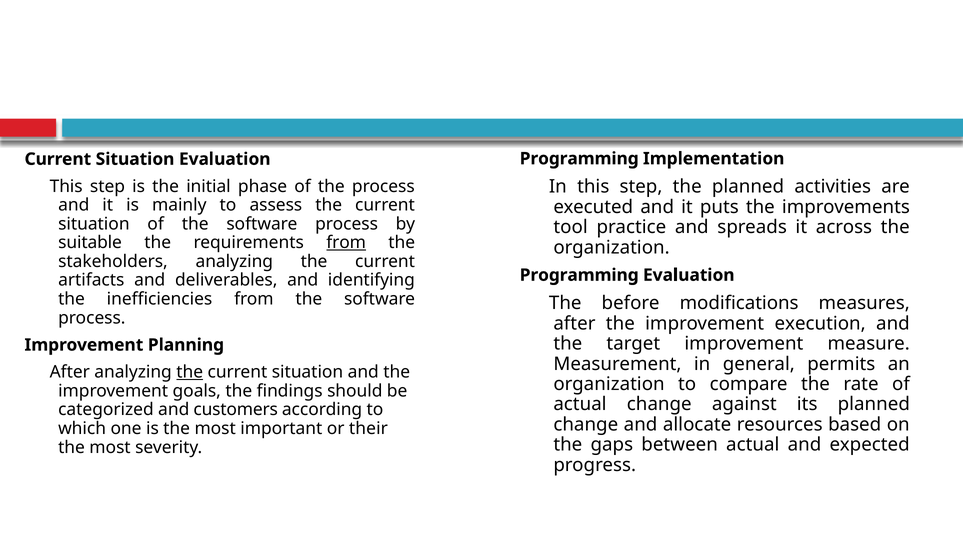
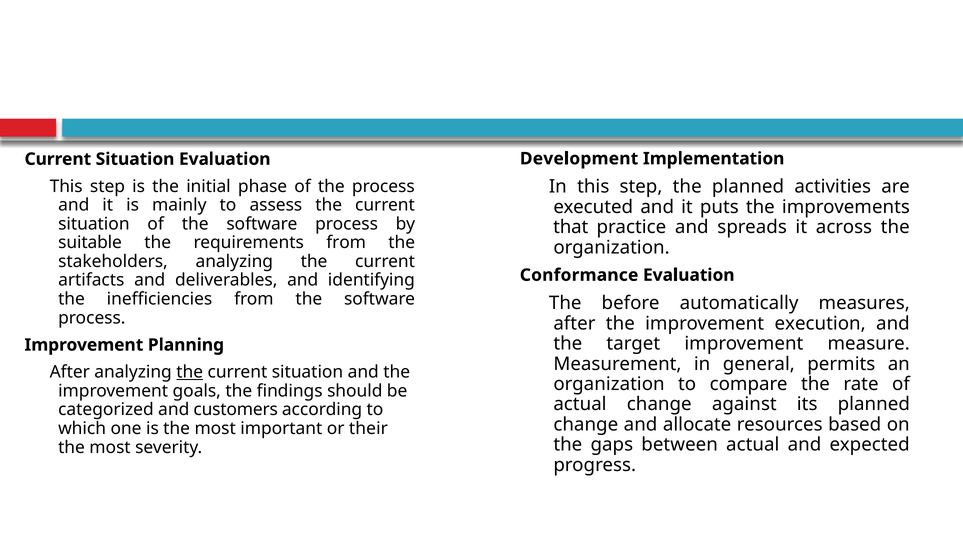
Programming at (579, 159): Programming -> Development
tool: tool -> that
from at (346, 243) underline: present -> none
Programming at (579, 275): Programming -> Conformance
modifications: modifications -> automatically
